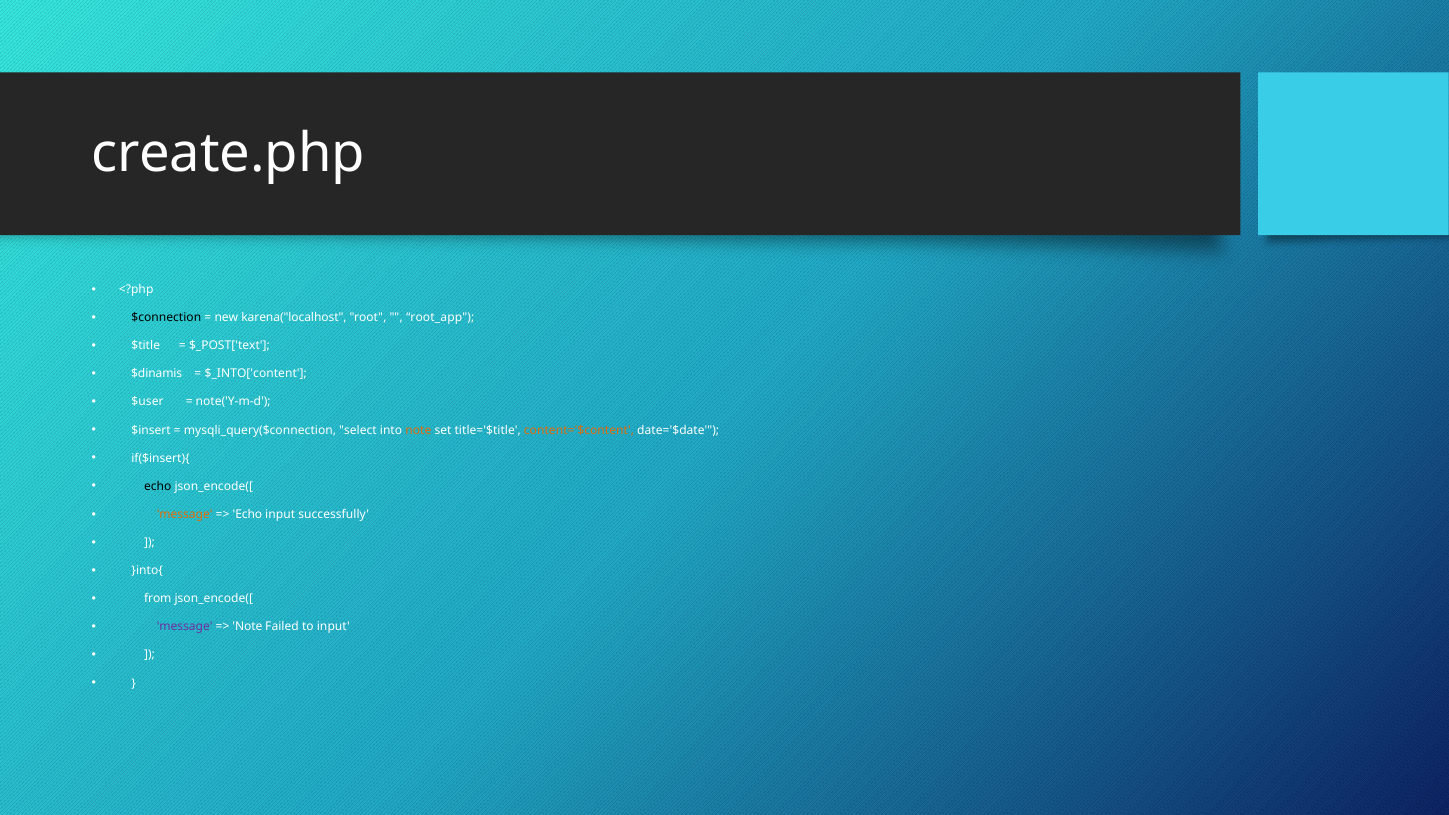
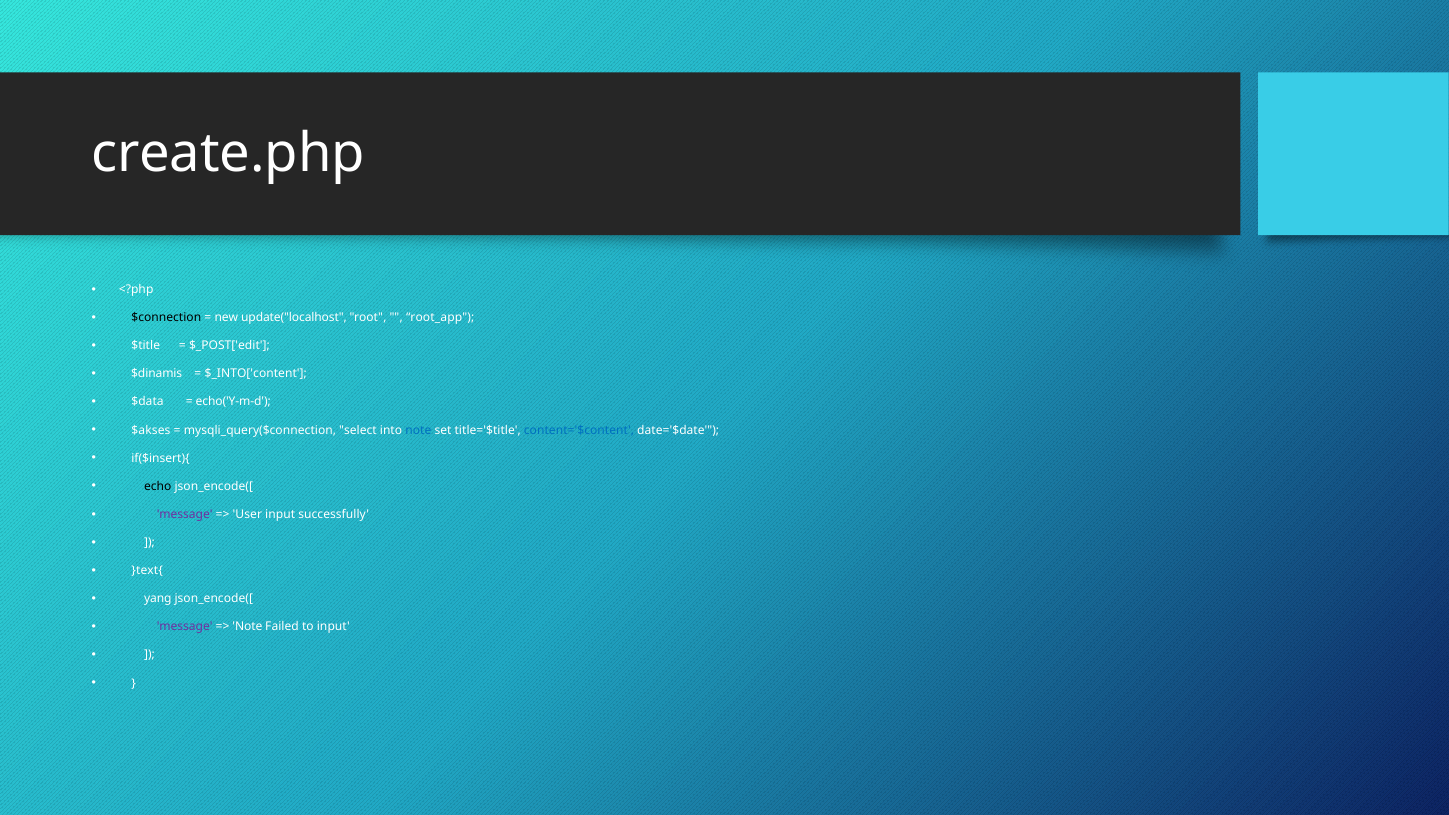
karena("localhost: karena("localhost -> update("localhost
$_POST['text: $_POST['text -> $_POST['edit
$user: $user -> $data
note('Y-m-d: note('Y-m-d -> echo('Y-m-d
$insert: $insert -> $akses
note at (418, 430) colour: orange -> blue
content='$content colour: orange -> blue
message at (185, 514) colour: orange -> purple
Echo at (247, 514): Echo -> User
}into{: }into{ -> }text{
from: from -> yang
